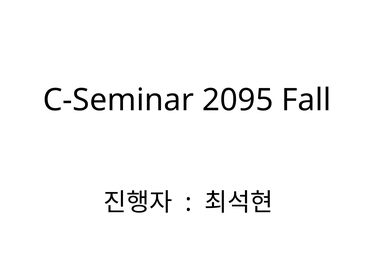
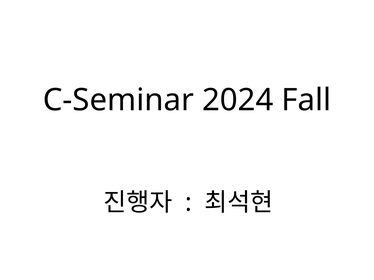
2095: 2095 -> 2024
